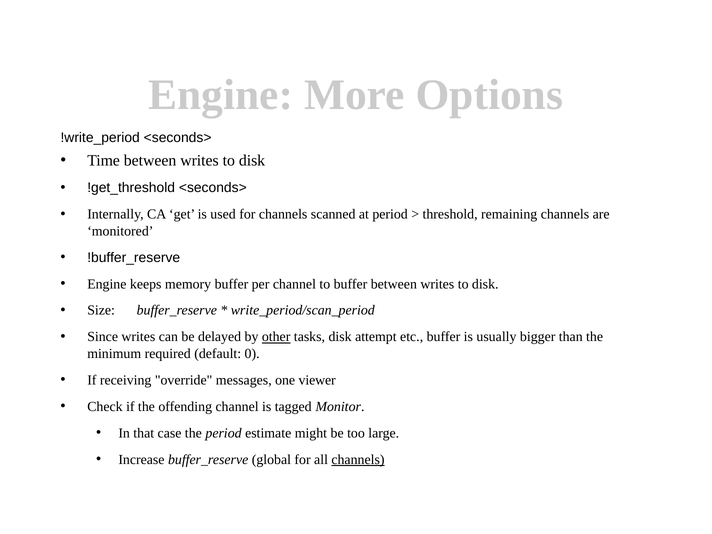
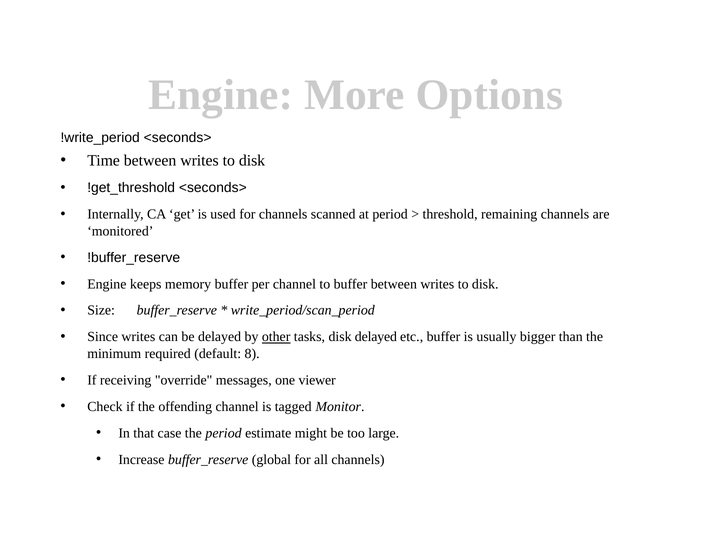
disk attempt: attempt -> delayed
0: 0 -> 8
channels at (358, 459) underline: present -> none
